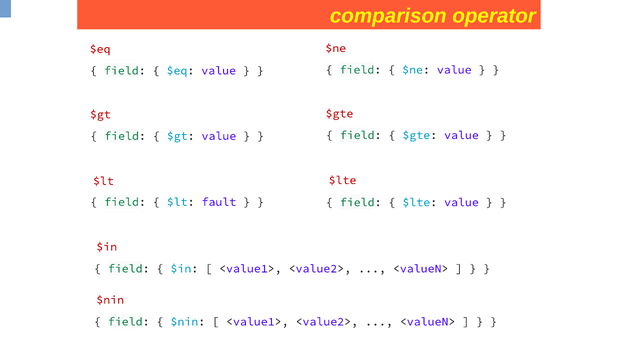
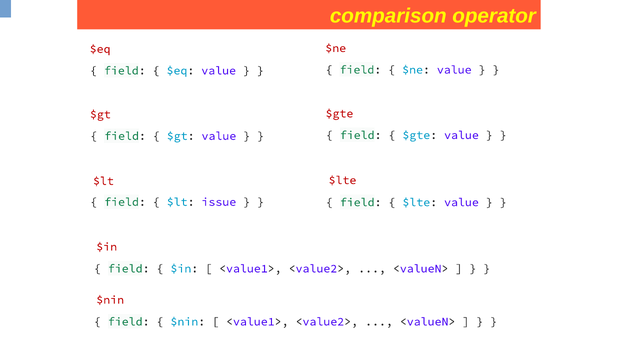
fault: fault -> issue
